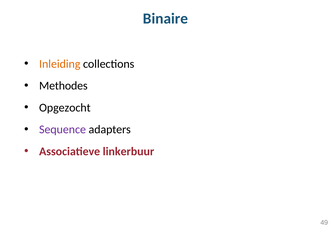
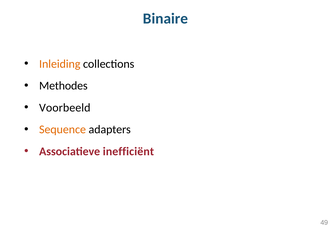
Opgezocht: Opgezocht -> Voorbeeld
Sequence colour: purple -> orange
linkerbuur: linkerbuur -> inefficiënt
